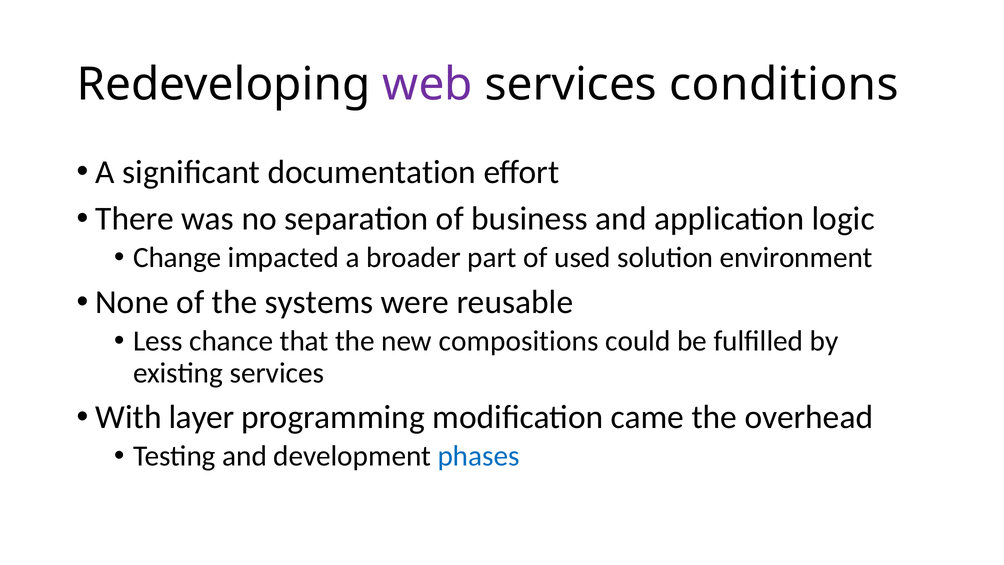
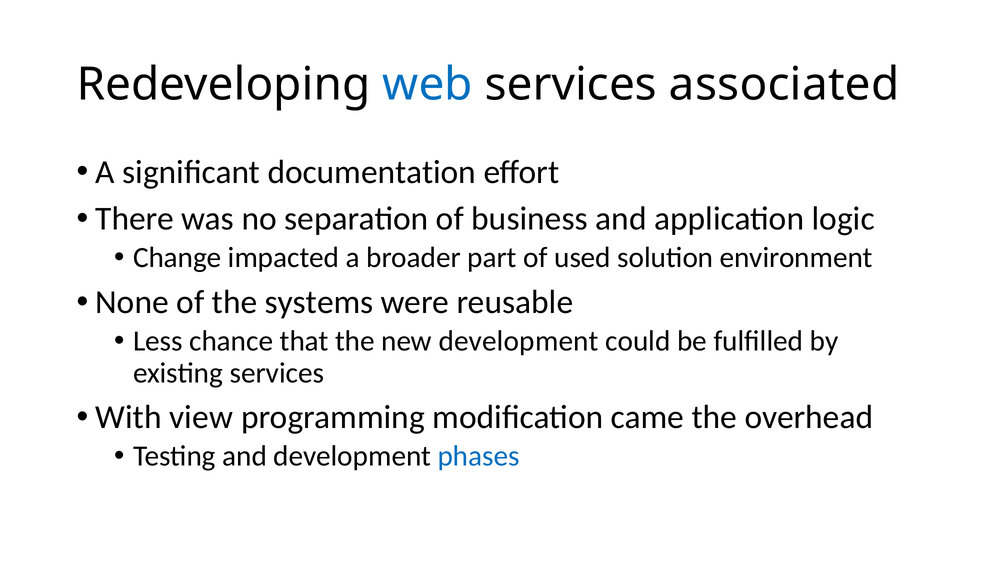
web colour: purple -> blue
conditions: conditions -> associated
new compositions: compositions -> development
layer: layer -> view
